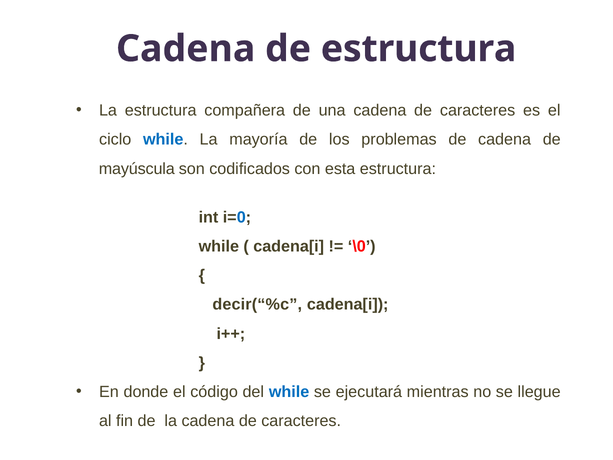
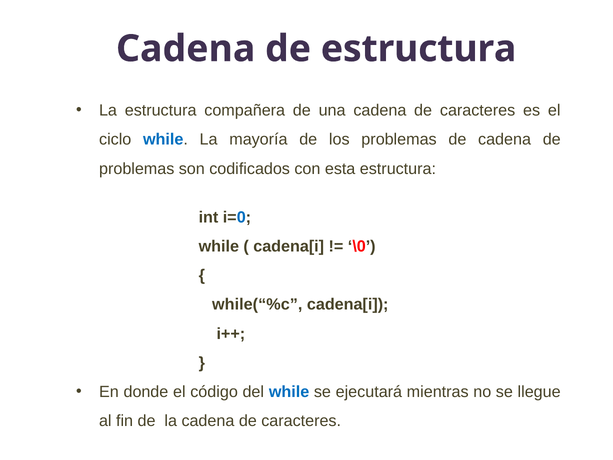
mayúscula at (137, 169): mayúscula -> problemas
decir(“%c: decir(“%c -> while(“%c
